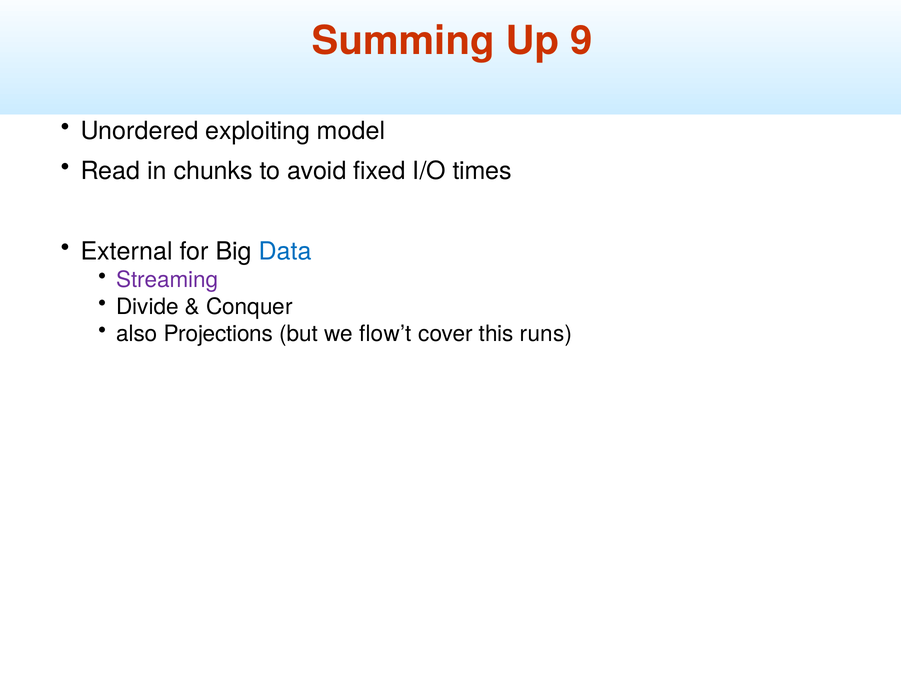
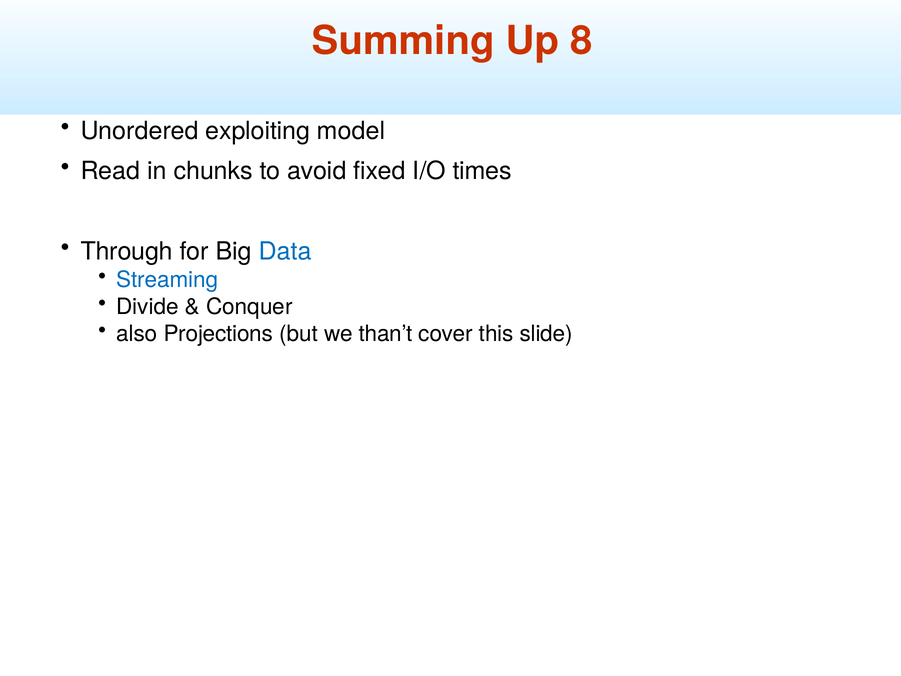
9: 9 -> 8
External: External -> Through
Streaming colour: purple -> blue
flow’t: flow’t -> than’t
runs: runs -> slide
